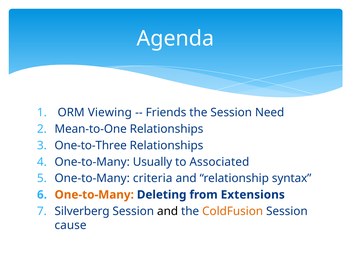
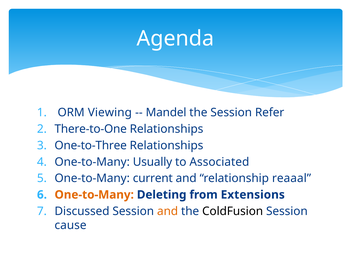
Friends: Friends -> Mandel
Need: Need -> Refer
Mean-to-One: Mean-to-One -> There-to-One
criteria: criteria -> current
syntax: syntax -> reaaal
Silverberg: Silverberg -> Discussed
and at (168, 211) colour: black -> orange
ColdFusion colour: orange -> black
